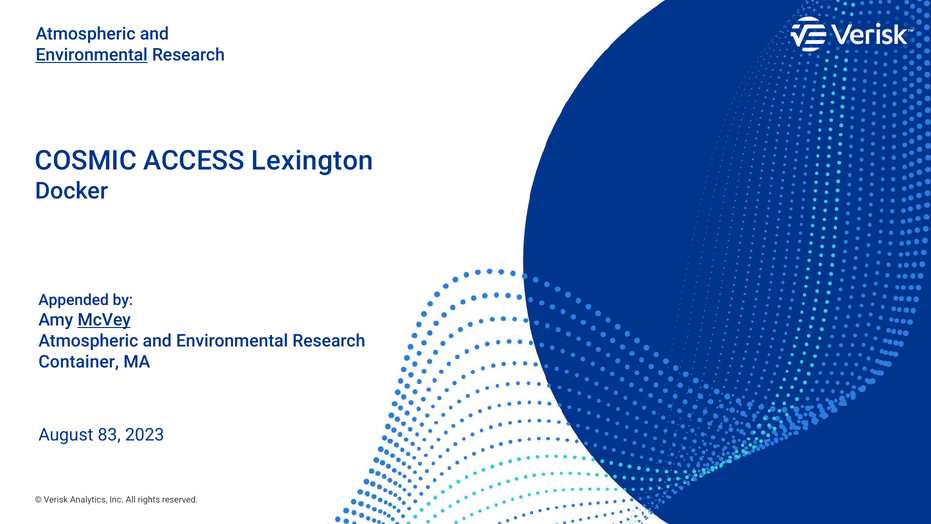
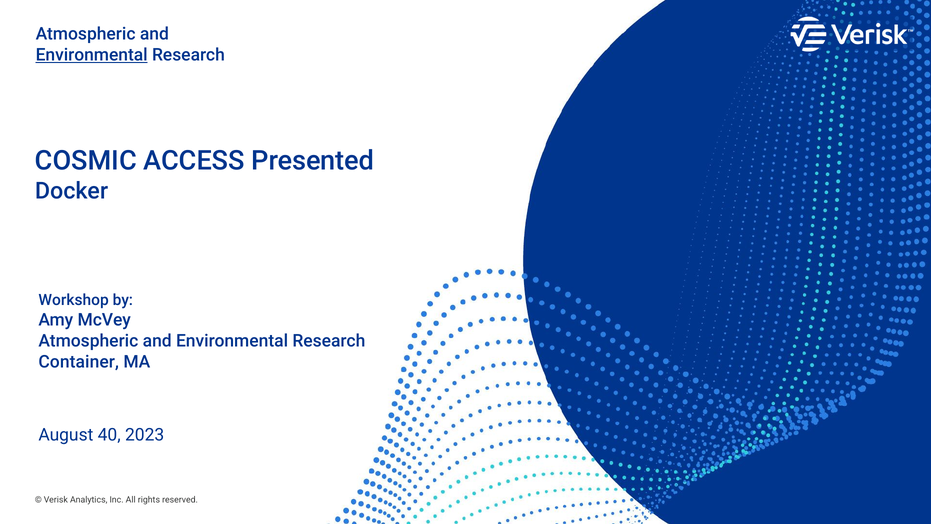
Lexington: Lexington -> Presented
Appended at (74, 300): Appended -> Workshop
McVey underline: present -> none
83: 83 -> 40
